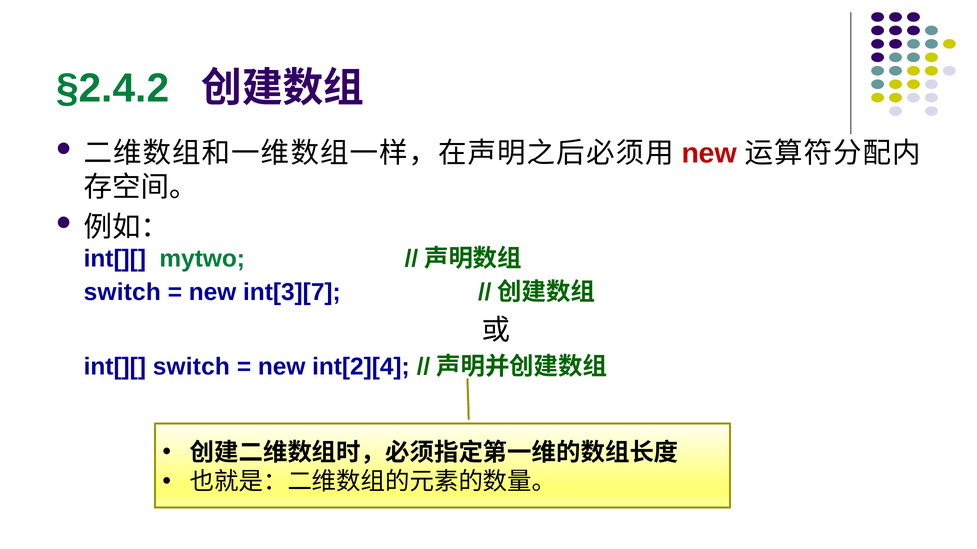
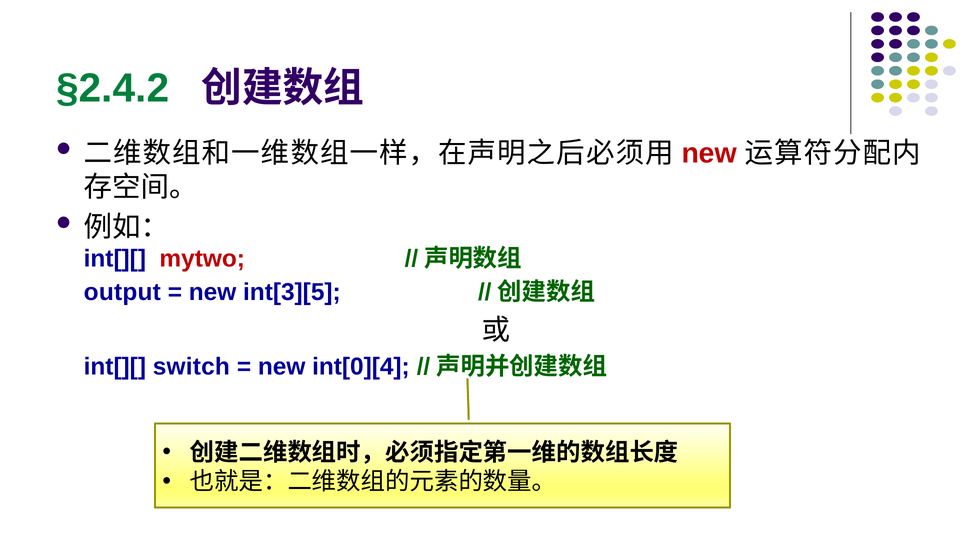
mytwo colour: green -> red
switch at (122, 292): switch -> output
int[3][7: int[3][7 -> int[3][5
int[2][4: int[2][4 -> int[0][4
